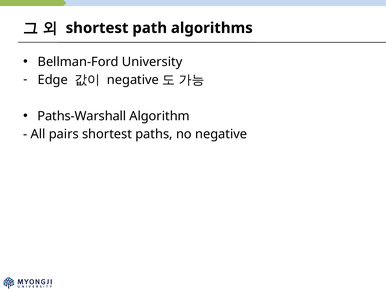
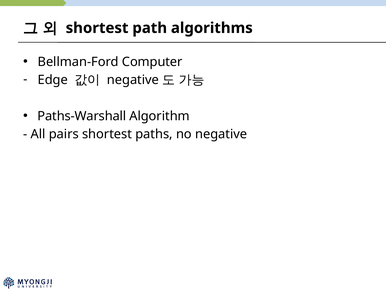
University: University -> Computer
